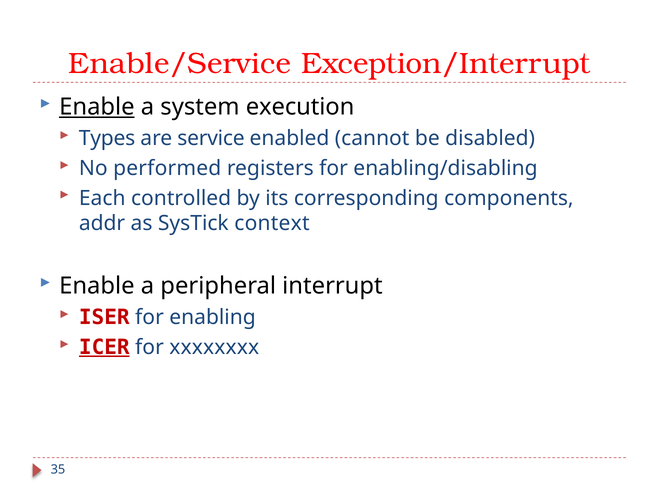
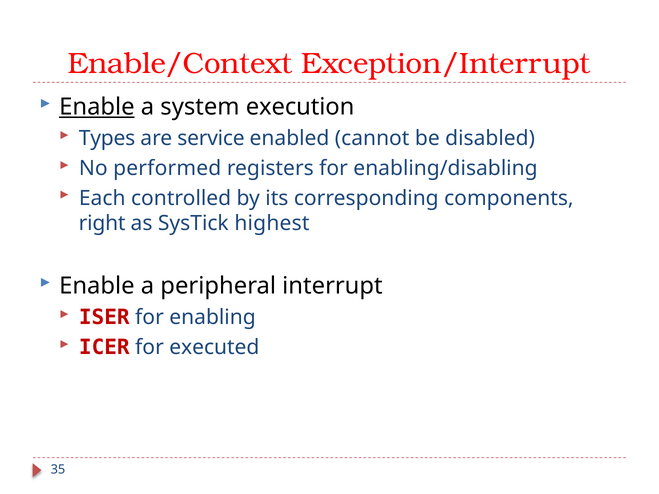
Enable/Service: Enable/Service -> Enable/Context
addr: addr -> right
context: context -> highest
ICER underline: present -> none
xxxxxxxx: xxxxxxxx -> executed
